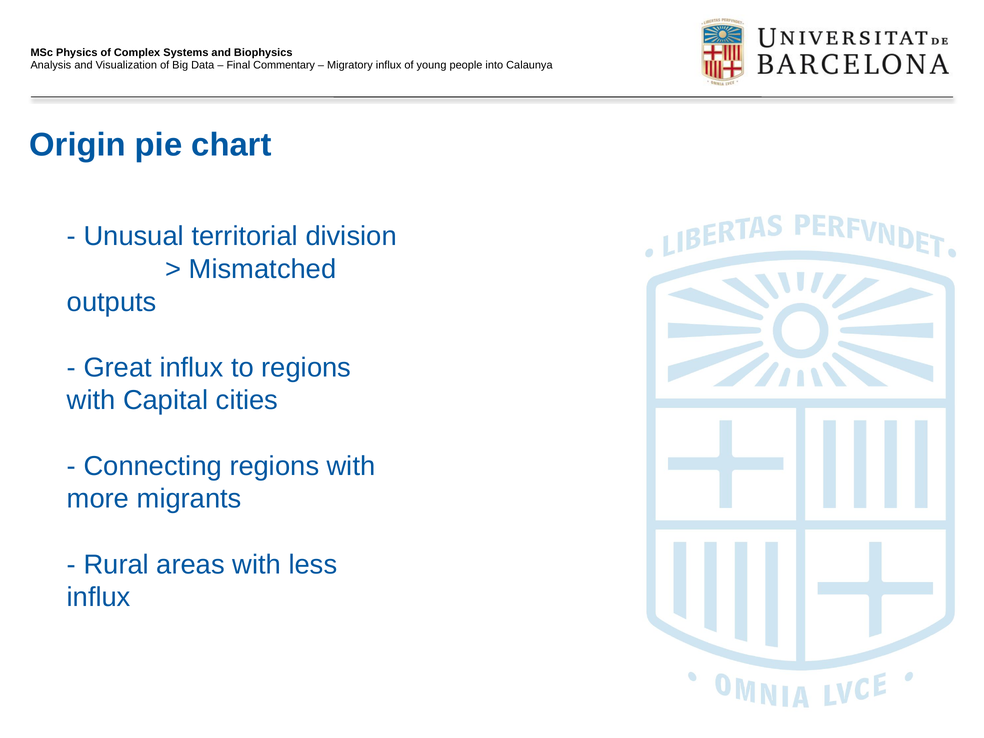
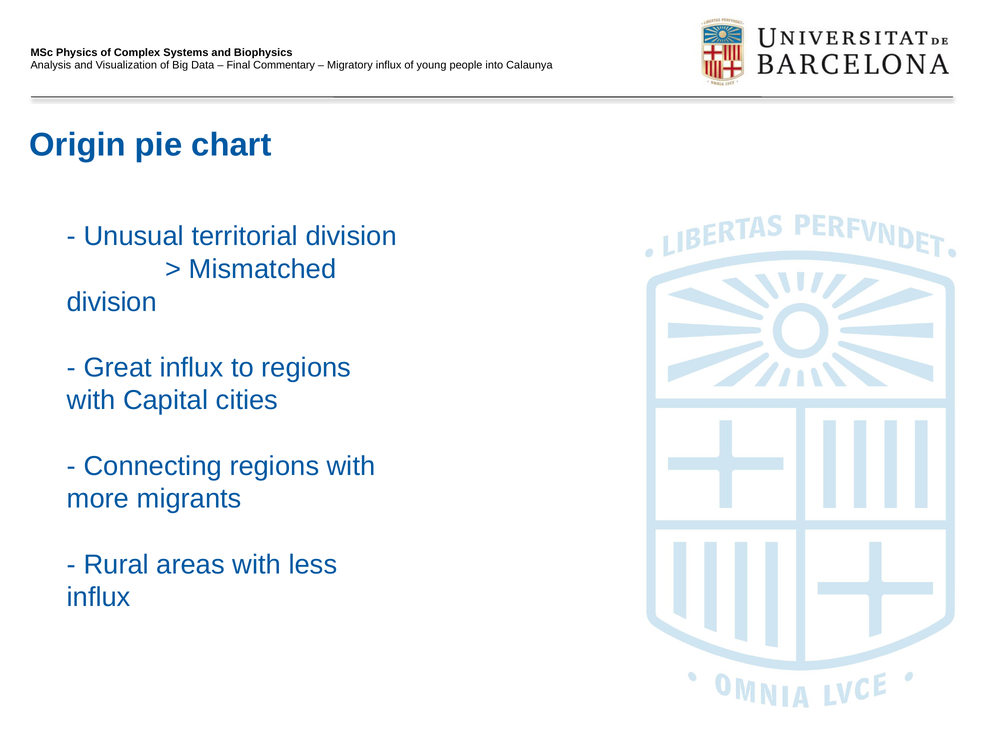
outputs at (112, 302): outputs -> division
